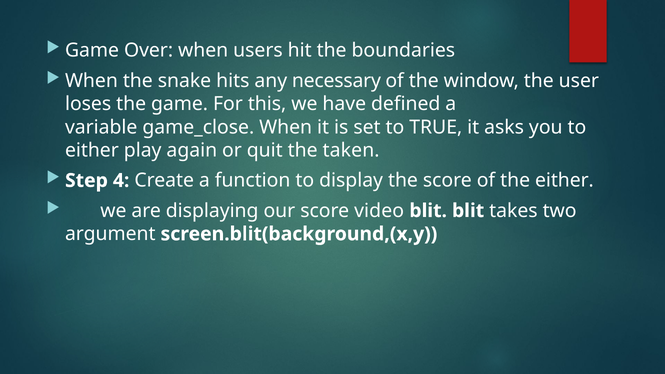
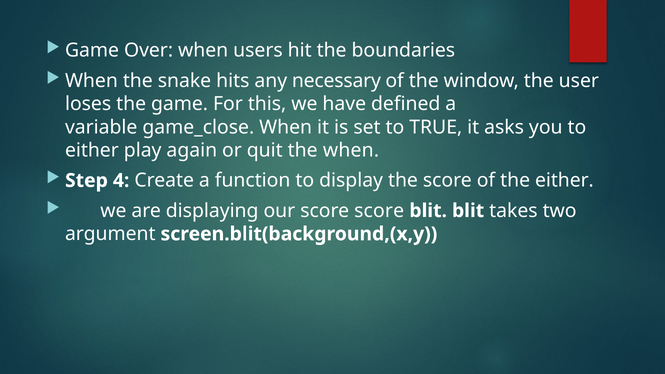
the taken: taken -> when
score video: video -> score
